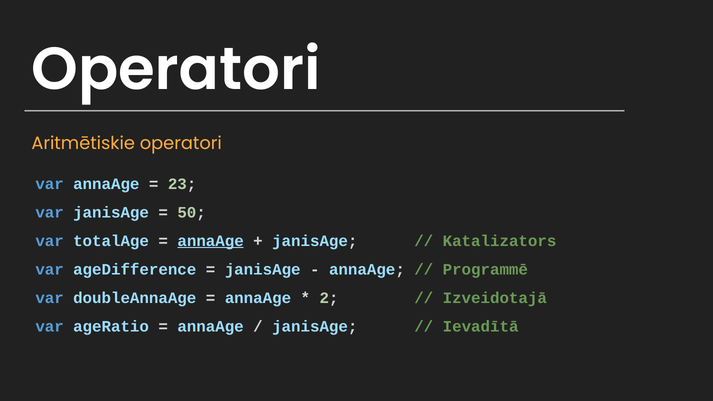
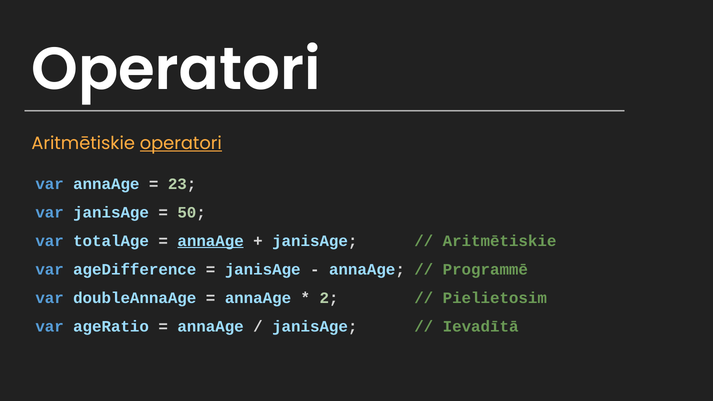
operatori at (181, 143) underline: none -> present
Katalizators at (500, 241): Katalizators -> Aritmētiskie
Izveidotajā: Izveidotajā -> Pielietosim
